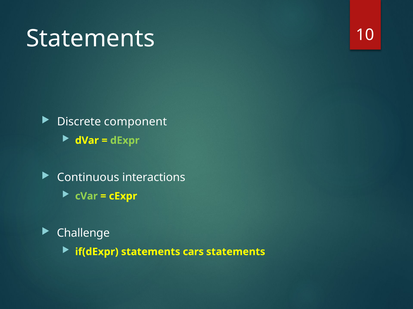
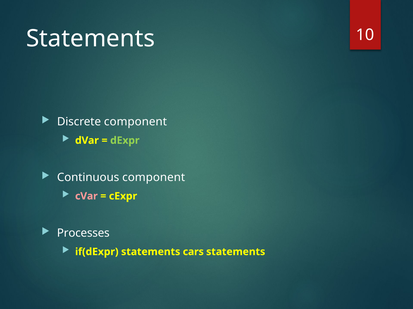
Continuous interactions: interactions -> component
cVar colour: light green -> pink
Challenge: Challenge -> Processes
